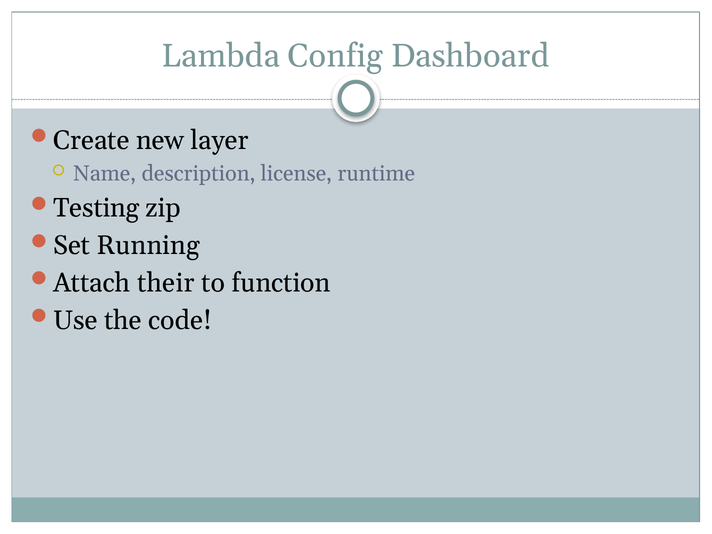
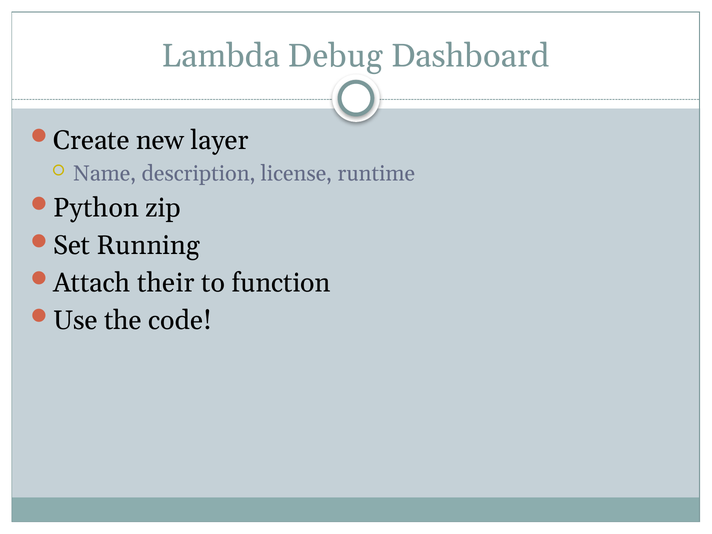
Config: Config -> Debug
Testing: Testing -> Python
